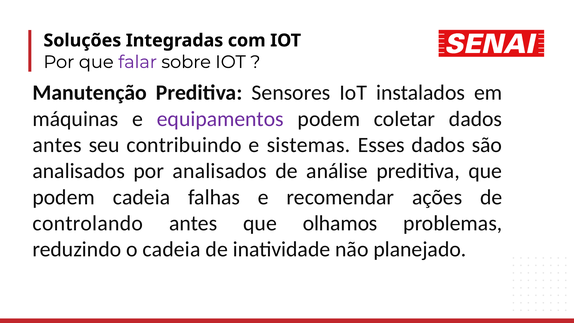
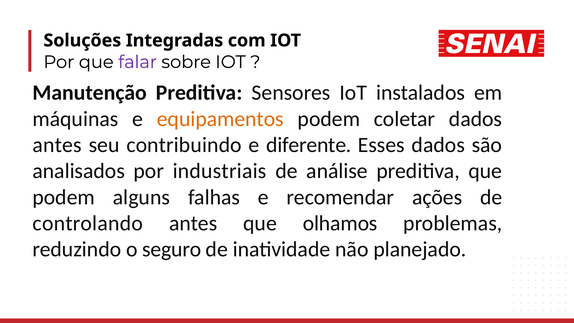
equipamentos colour: purple -> orange
sistemas: sistemas -> diferente
por analisados: analisados -> industriais
podem cadeia: cadeia -> alguns
o cadeia: cadeia -> seguro
